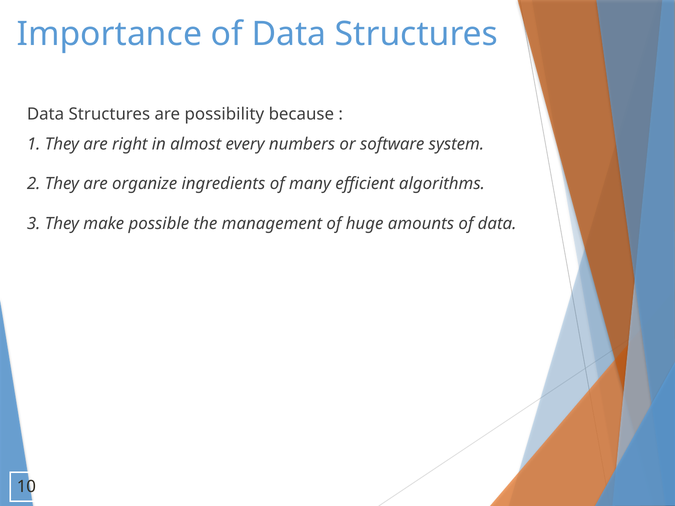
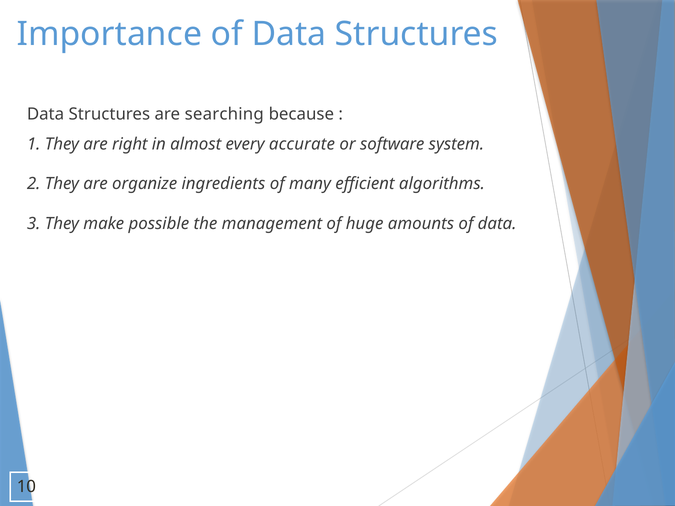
possibility: possibility -> searching
numbers: numbers -> accurate
